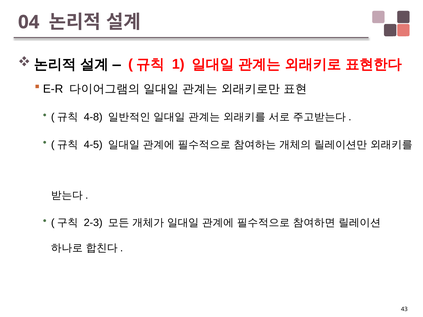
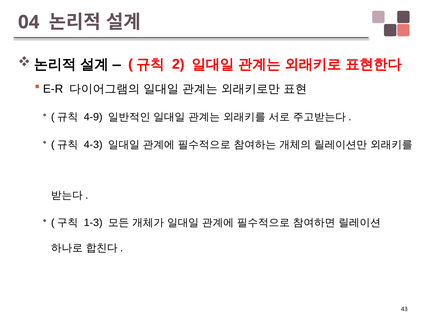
1: 1 -> 2
4-8: 4-8 -> 4-9
4-5: 4-5 -> 4-3
2-3: 2-3 -> 1-3
